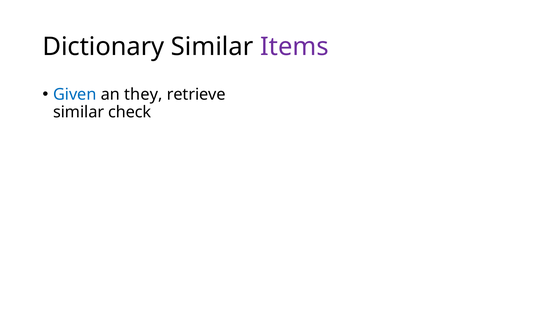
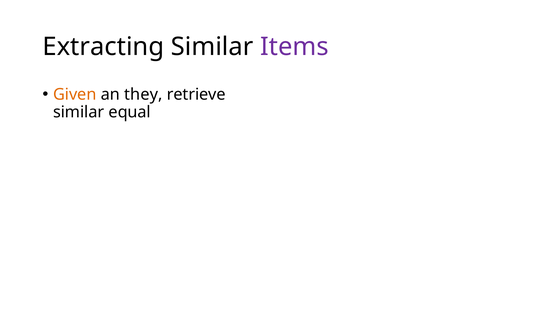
Dictionary: Dictionary -> Extracting
Given colour: blue -> orange
check: check -> equal
